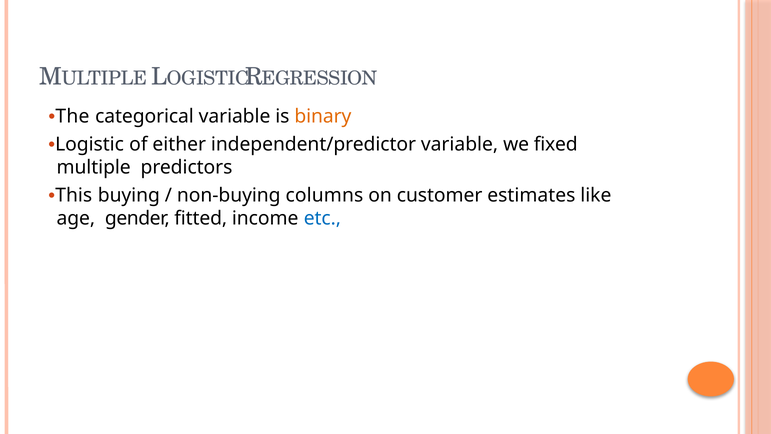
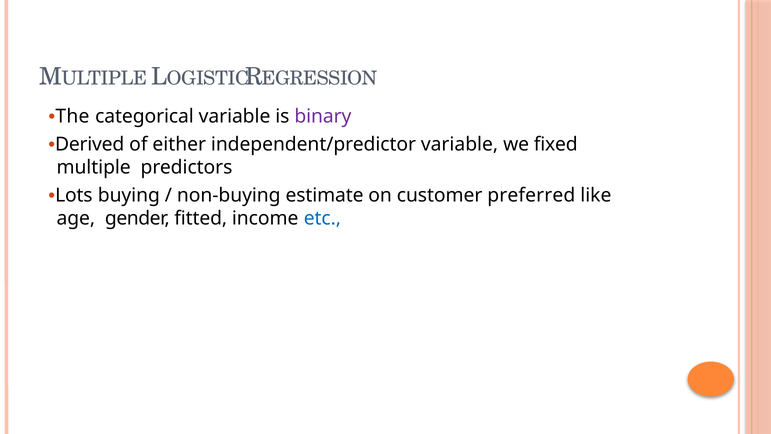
binary colour: orange -> purple
Logistic: Logistic -> Derived
This: This -> Lots
columns: columns -> estimate
estimates: estimates -> preferred
